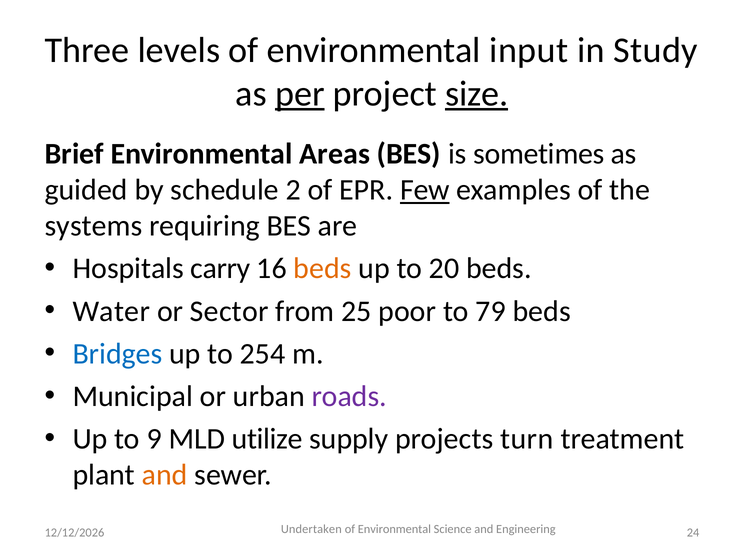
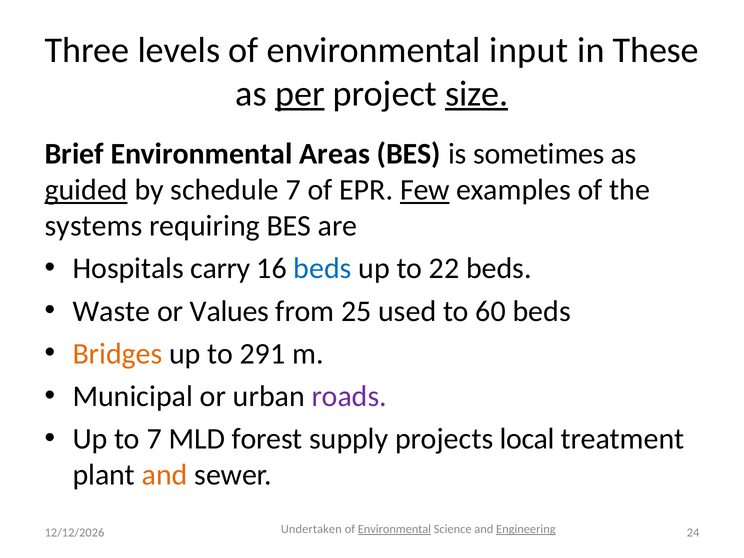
Study: Study -> These
guided underline: none -> present
schedule 2: 2 -> 7
beds at (323, 269) colour: orange -> blue
20: 20 -> 22
Water: Water -> Waste
Sector: Sector -> Values
poor: poor -> used
79: 79 -> 60
Bridges colour: blue -> orange
254: 254 -> 291
to 9: 9 -> 7
utilize: utilize -> forest
turn: turn -> local
Environmental at (394, 529) underline: none -> present
Engineering underline: none -> present
